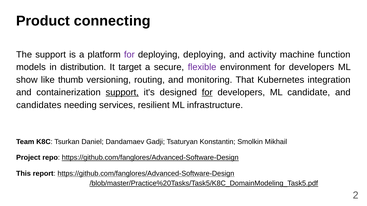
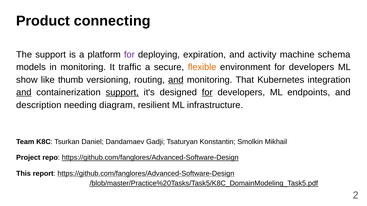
deploying deploying: deploying -> expiration
function: function -> schema
in distribution: distribution -> monitoring
target: target -> traffic
flexible colour: purple -> orange
and at (176, 80) underline: none -> present
and at (24, 93) underline: none -> present
candidate: candidate -> endpoints
candidates: candidates -> description
services: services -> diagram
